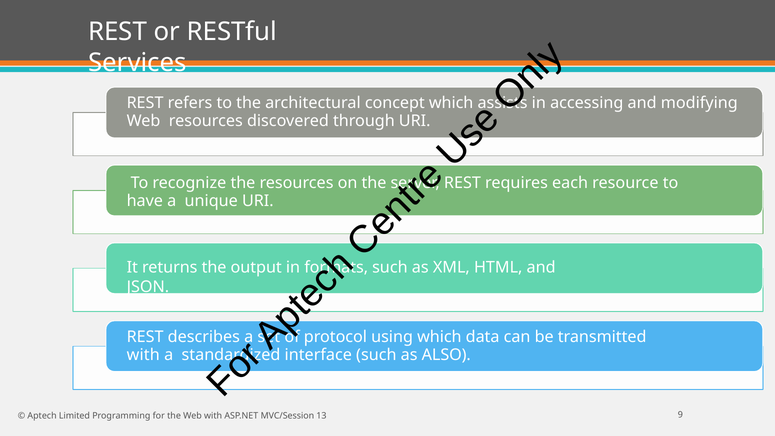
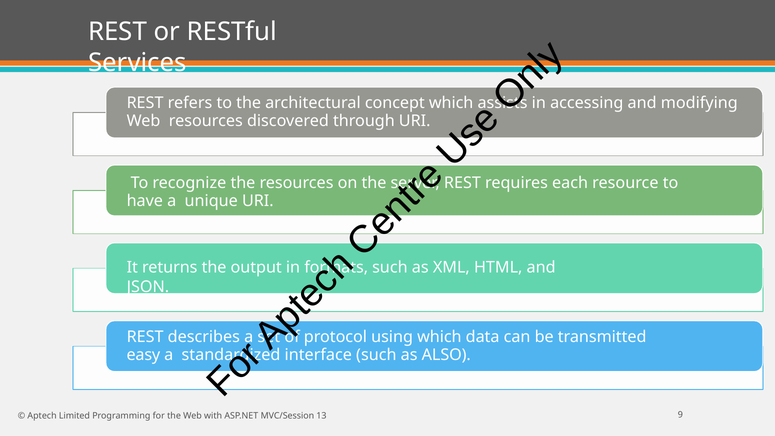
with at (143, 355): with -> easy
